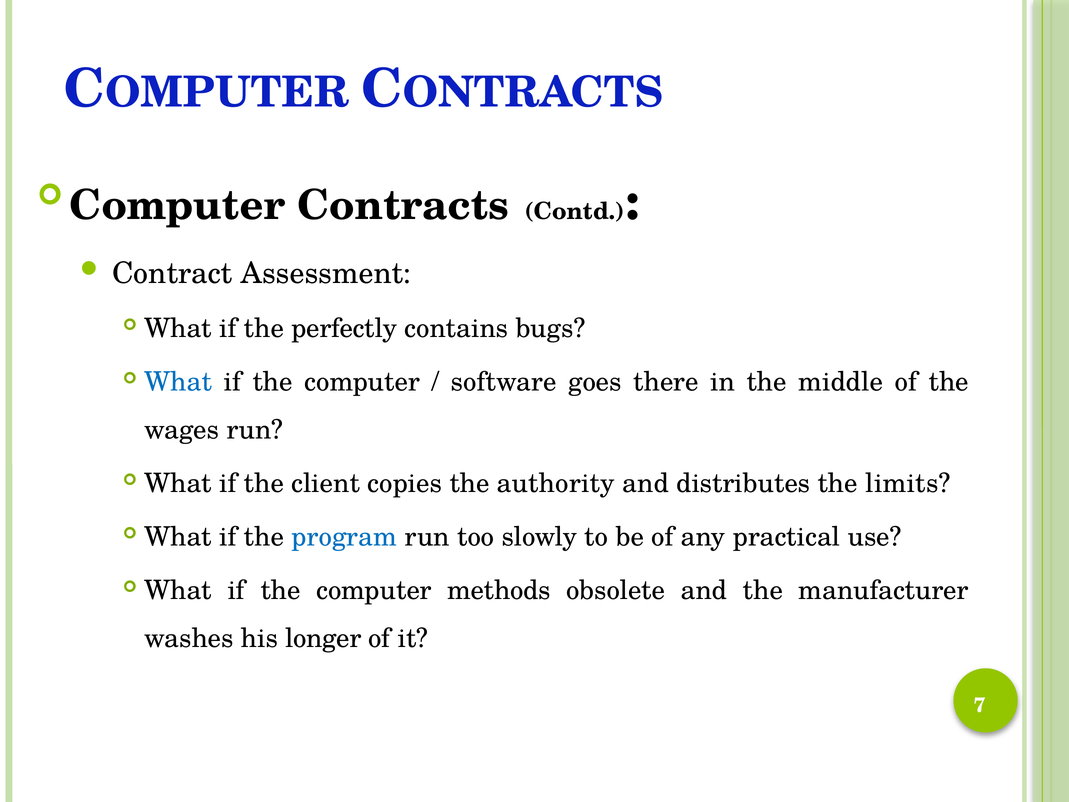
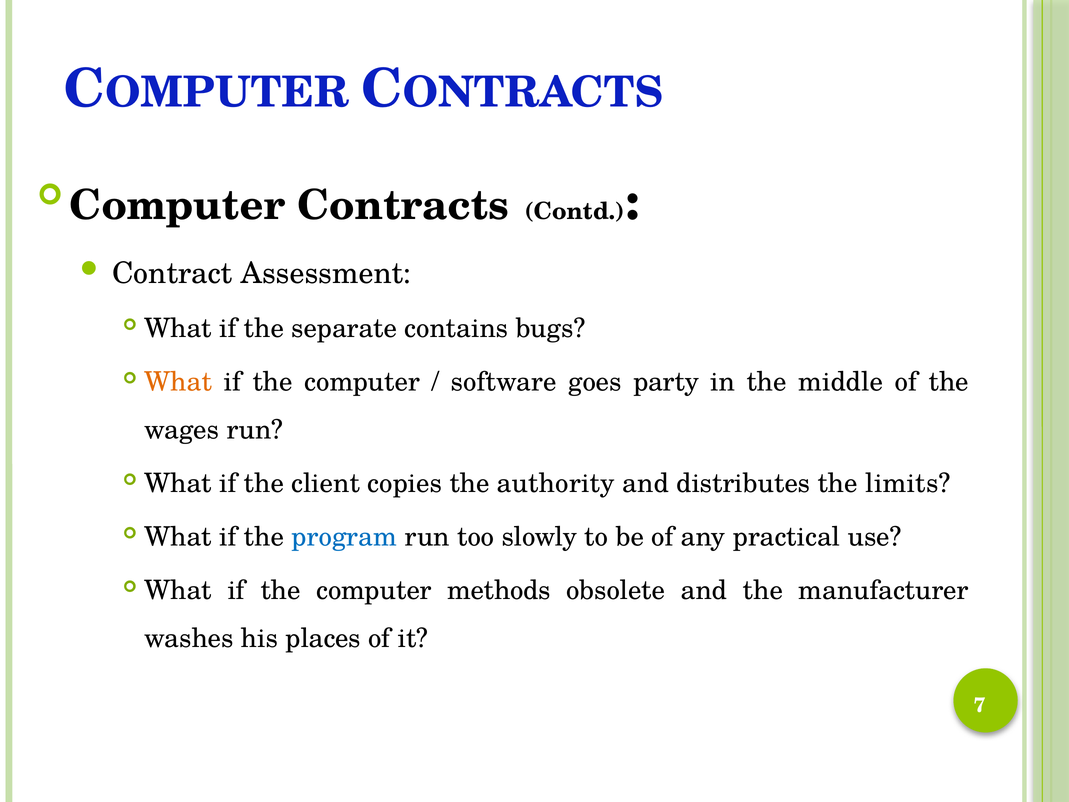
perfectly: perfectly -> separate
What at (178, 382) colour: blue -> orange
there: there -> party
longer: longer -> places
